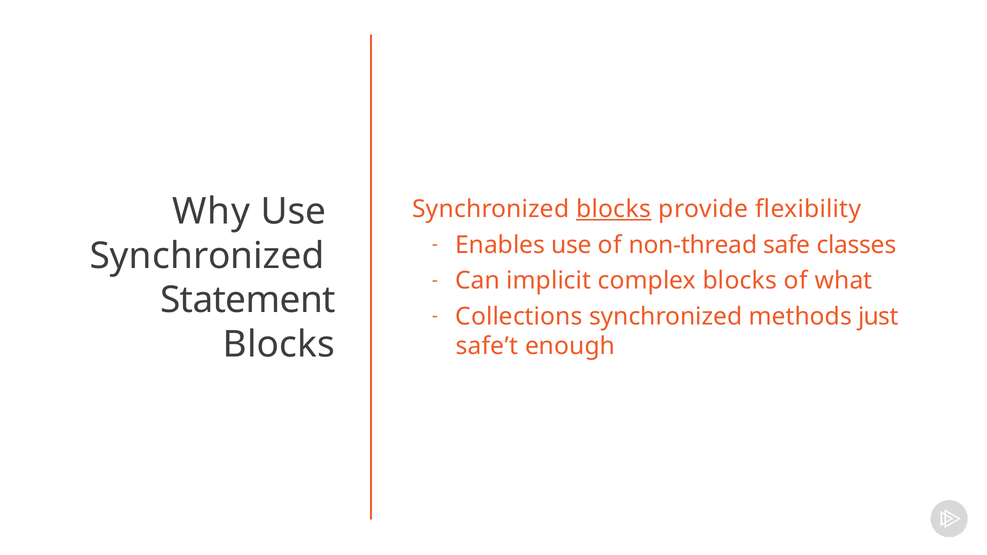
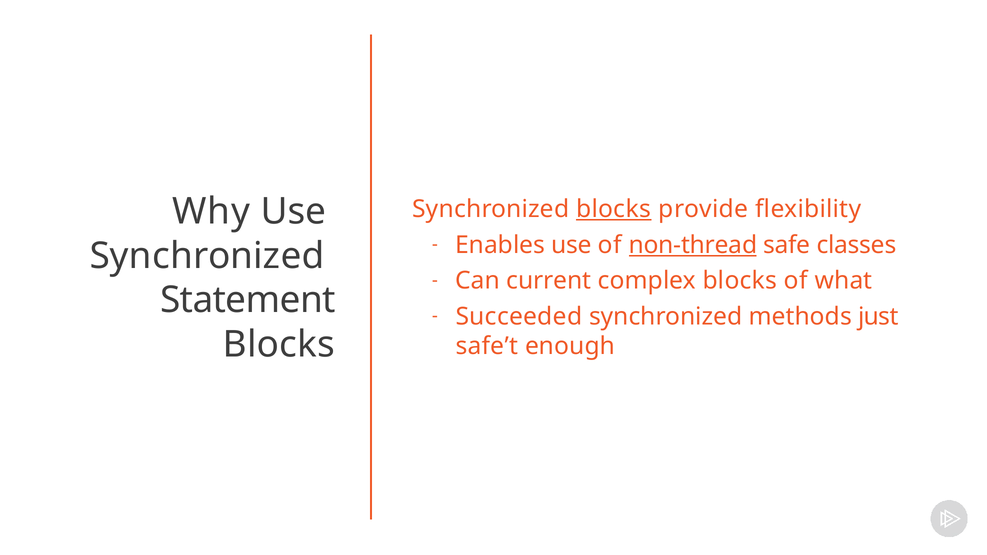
non-thread underline: none -> present
implicit: implicit -> current
Collections: Collections -> Succeeded
